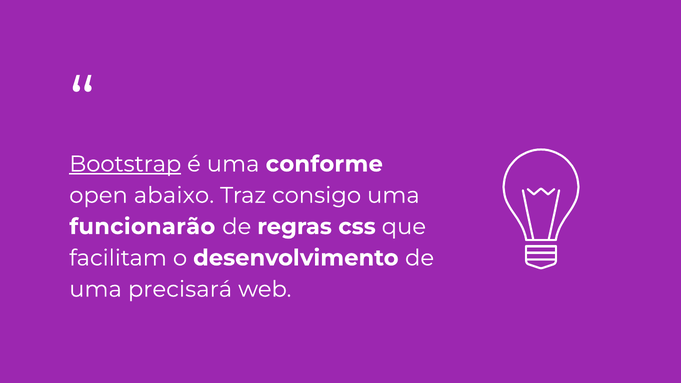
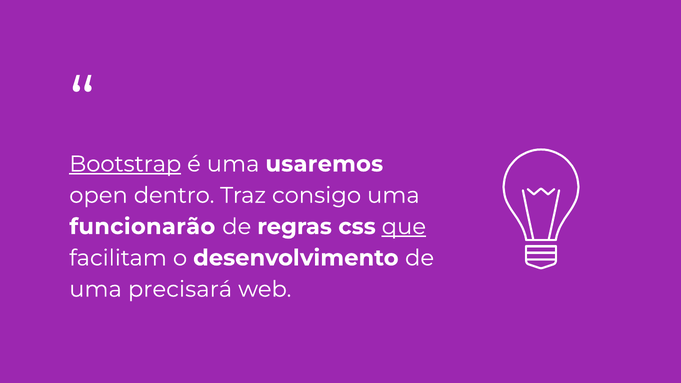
conforme: conforme -> usaremos
abaixo: abaixo -> dentro
que underline: none -> present
